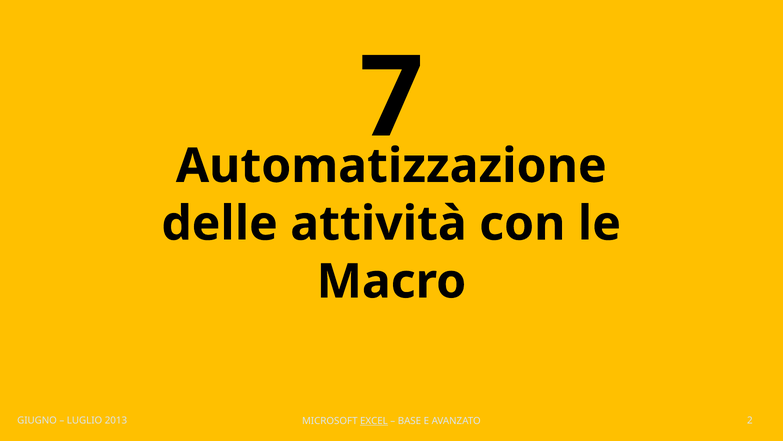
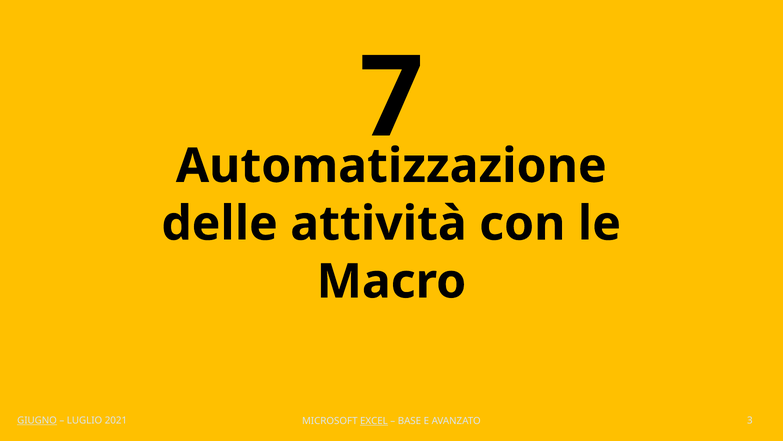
GIUGNO underline: none -> present
2013: 2013 -> 2021
2: 2 -> 3
